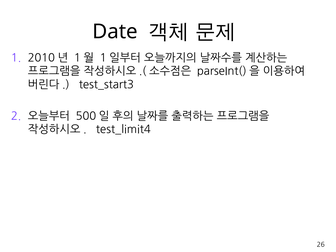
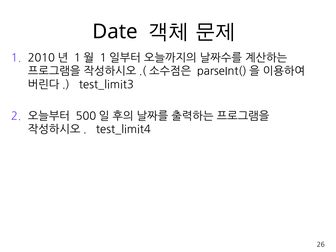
test_start3: test_start3 -> test_limit3
